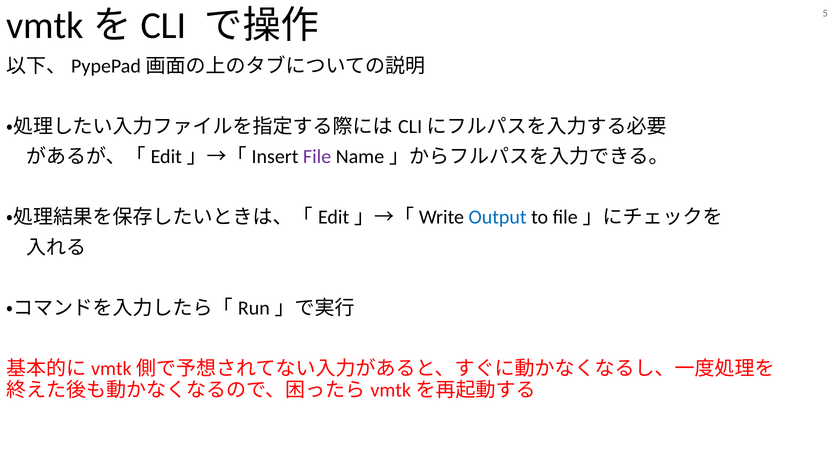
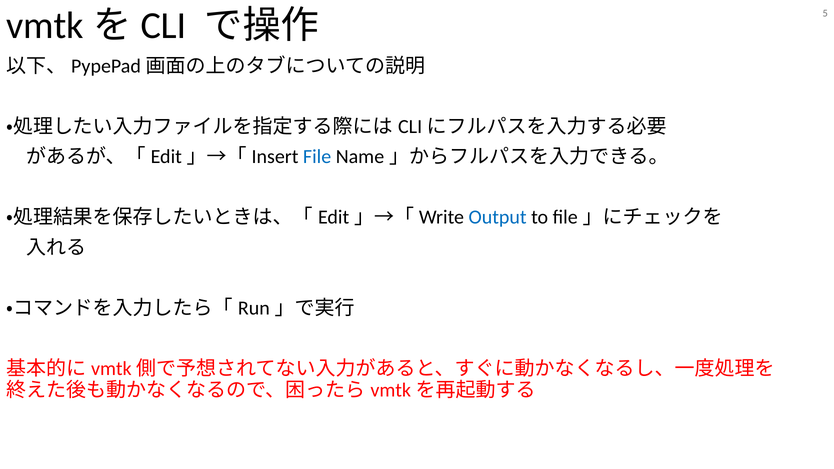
File at (317, 157) colour: purple -> blue
